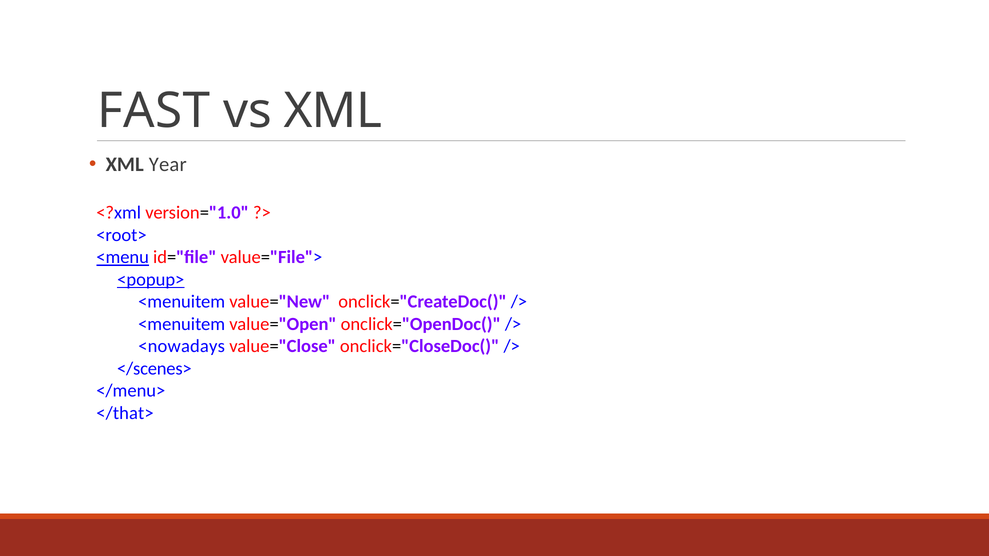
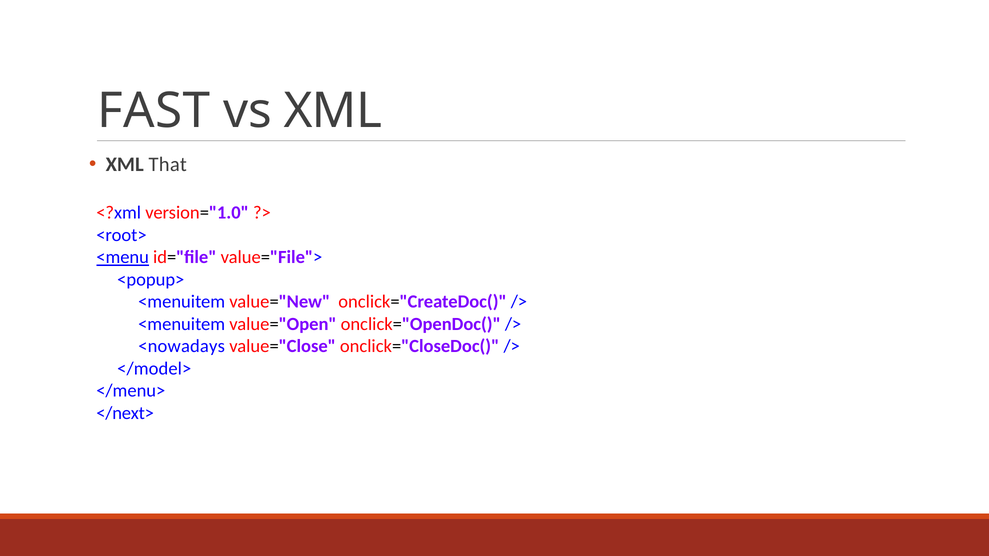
Year: Year -> That
<popup> underline: present -> none
</scenes>: </scenes> -> </model>
</that>: </that> -> </next>
